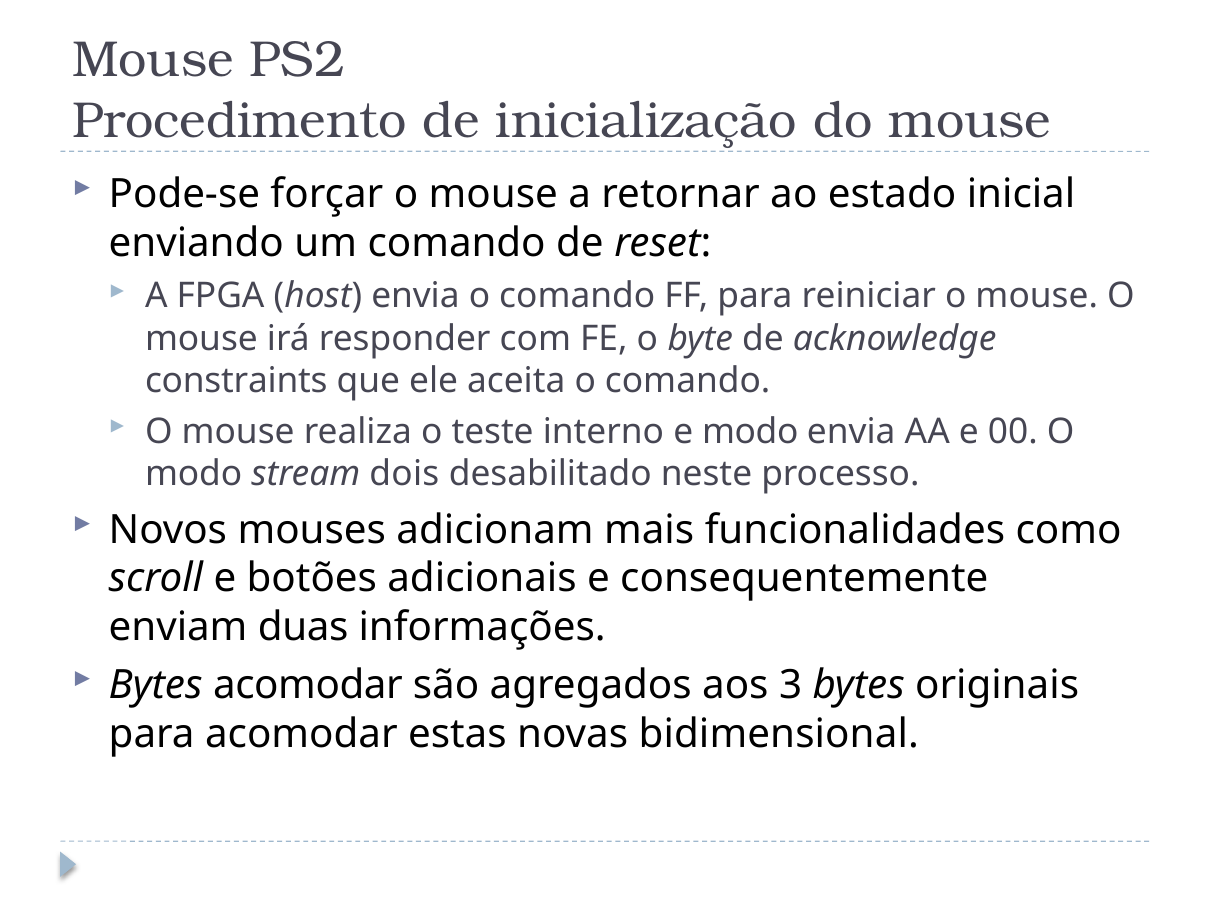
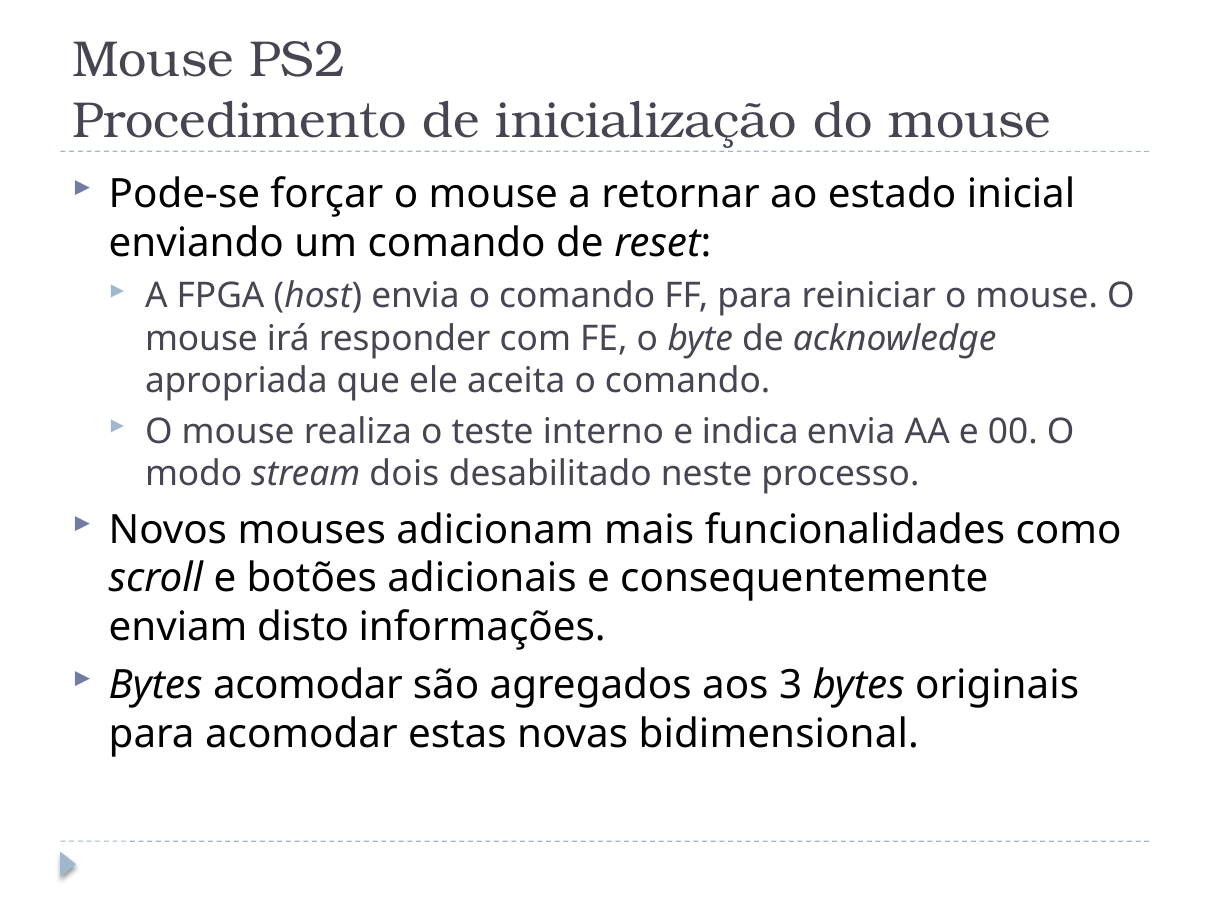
constraints: constraints -> apropriada
e modo: modo -> indica
duas: duas -> disto
